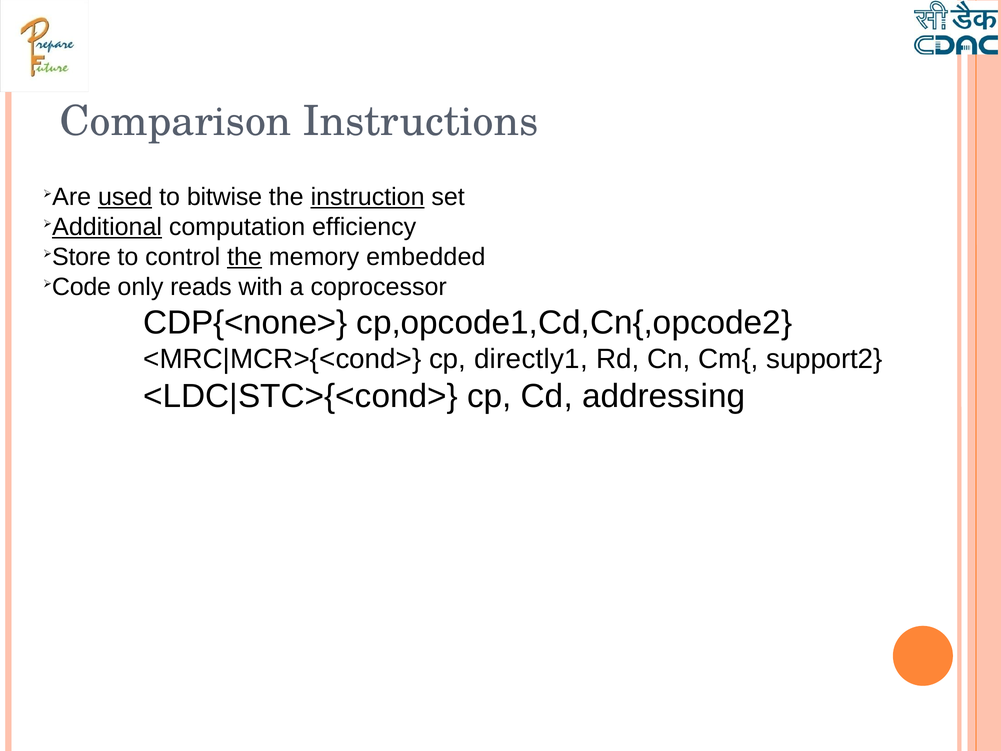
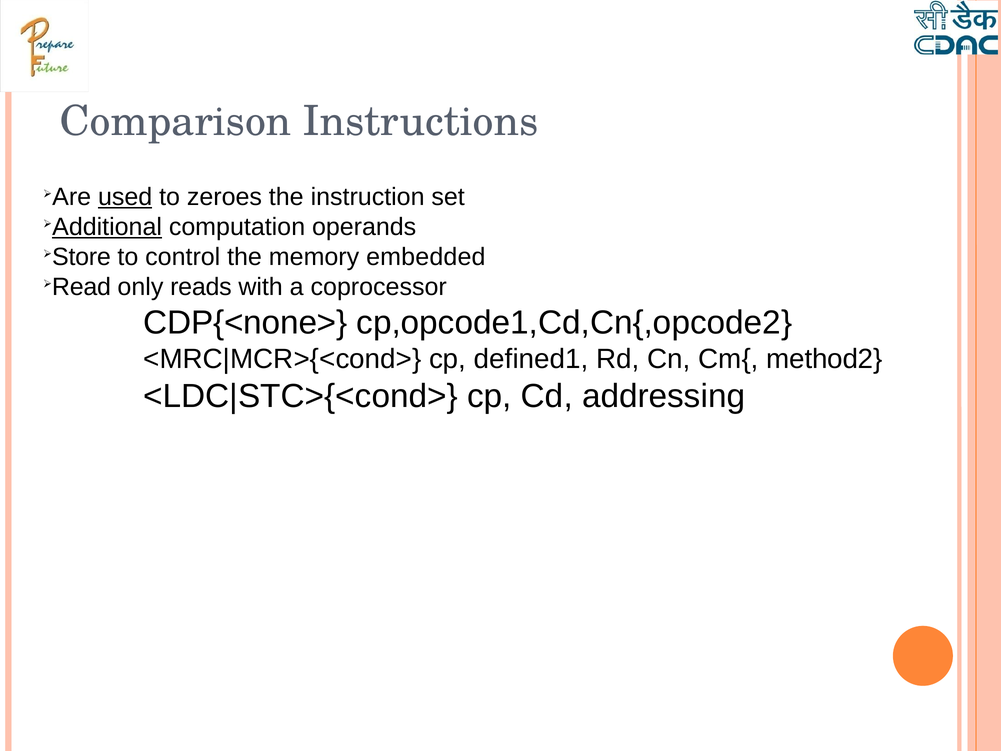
bitwise: bitwise -> zeroes
instruction underline: present -> none
efficiency: efficiency -> operands
the at (245, 257) underline: present -> none
Code: Code -> Read
directly1: directly1 -> defined1
support2: support2 -> method2
